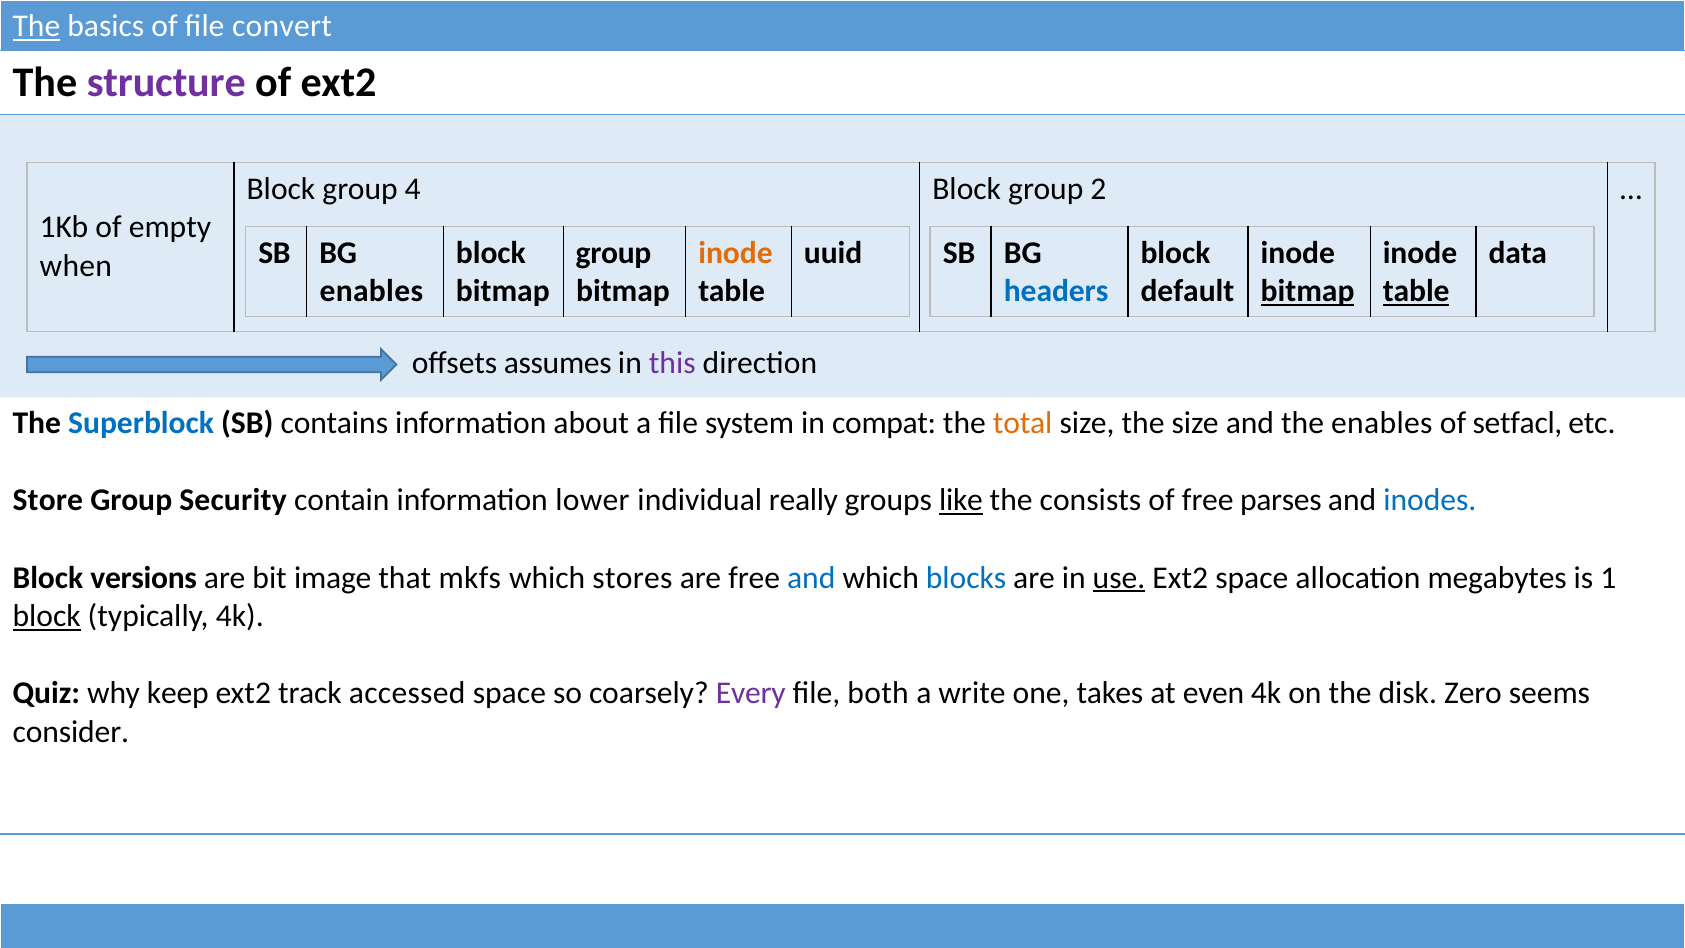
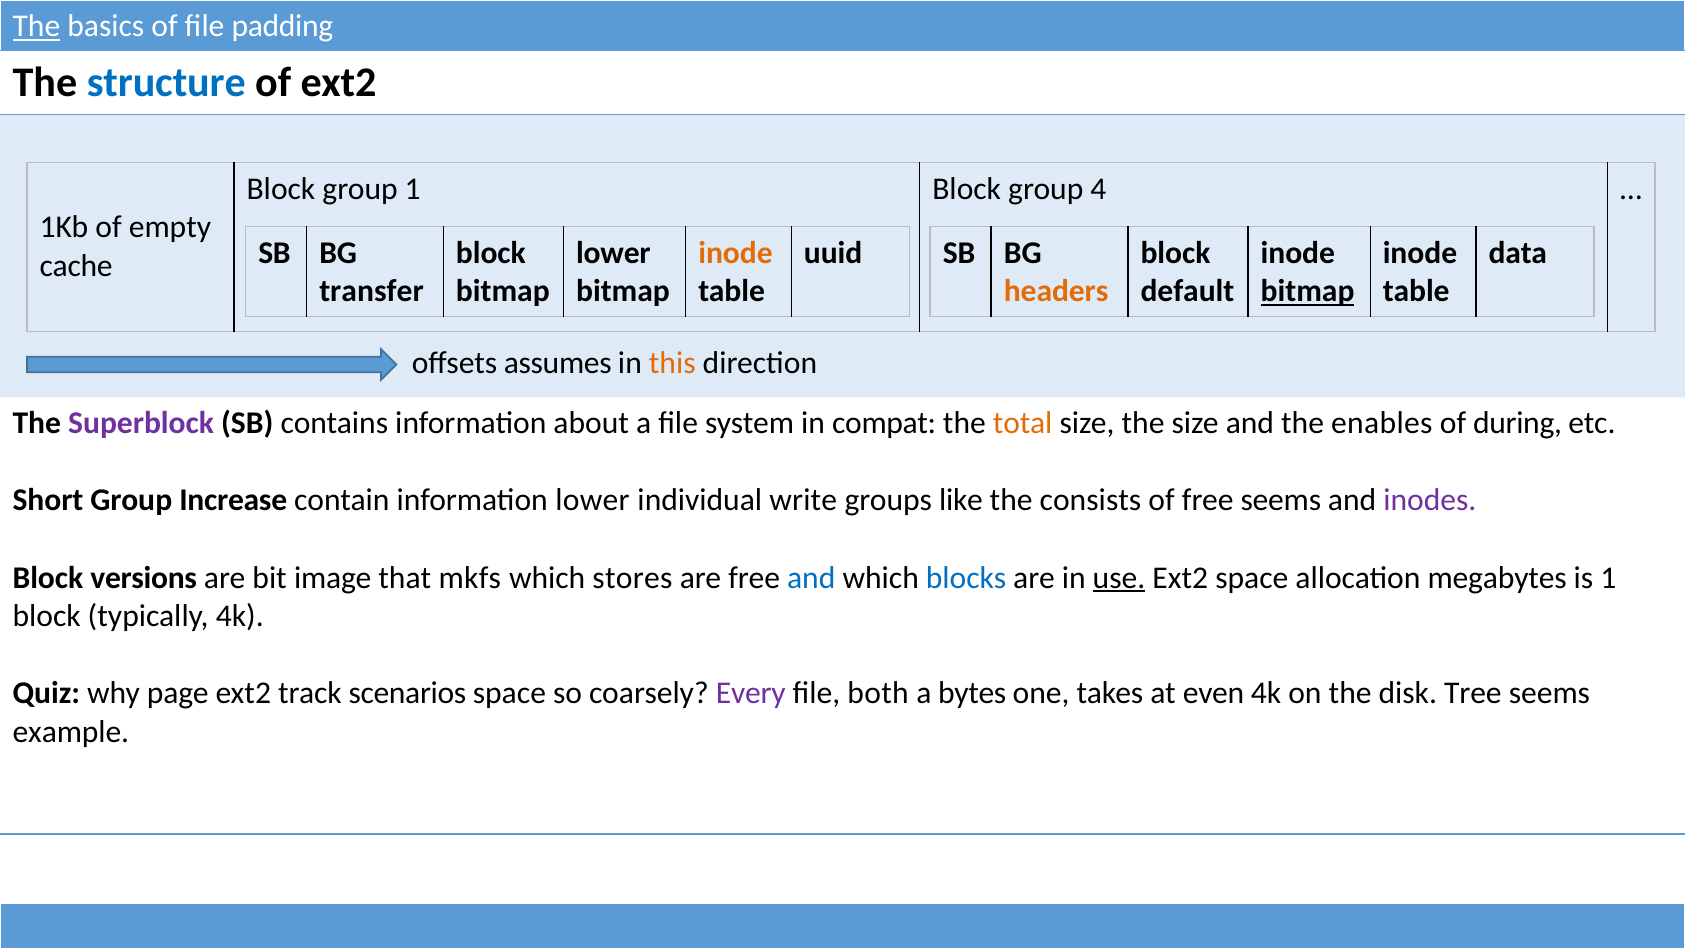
convert: convert -> padding
structure colour: purple -> blue
group 4: 4 -> 1
2: 2 -> 4
group at (613, 253): group -> lower
when: when -> cache
enables at (371, 291): enables -> transfer
headers colour: blue -> orange
table at (1416, 291) underline: present -> none
this colour: purple -> orange
Superblock colour: blue -> purple
setfacl: setfacl -> during
Store: Store -> Short
Security: Security -> Increase
really: really -> write
like underline: present -> none
free parses: parses -> seems
inodes colour: blue -> purple
block at (47, 616) underline: present -> none
keep: keep -> page
accessed: accessed -> scenarios
write: write -> bytes
Zero: Zero -> Tree
consider: consider -> example
